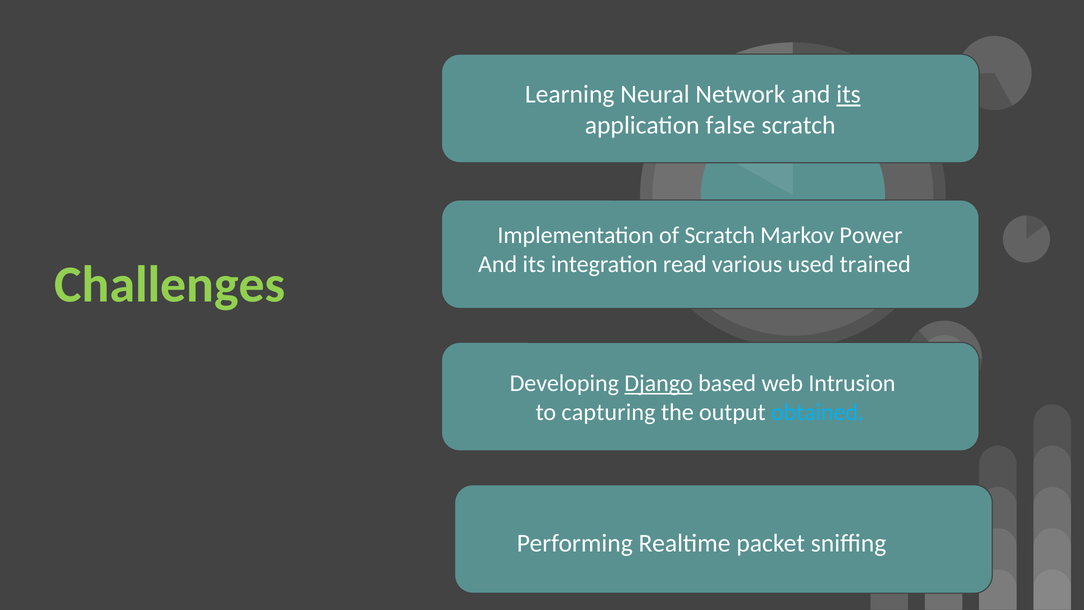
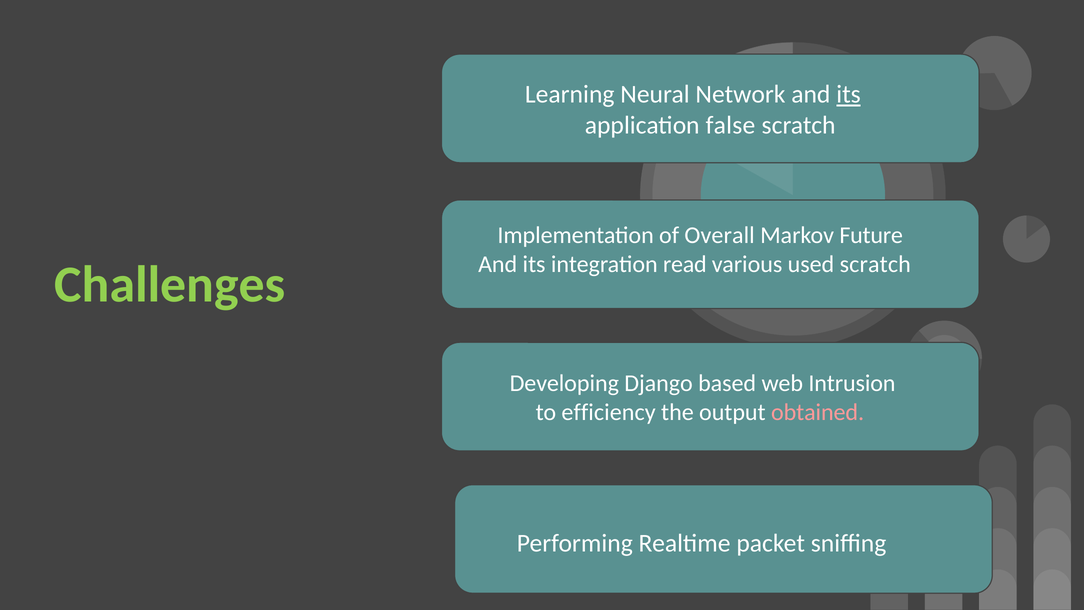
of Scratch: Scratch -> Overall
Power: Power -> Future
used trained: trained -> scratch
Django underline: present -> none
capturing: capturing -> efficiency
obtained colour: light blue -> pink
